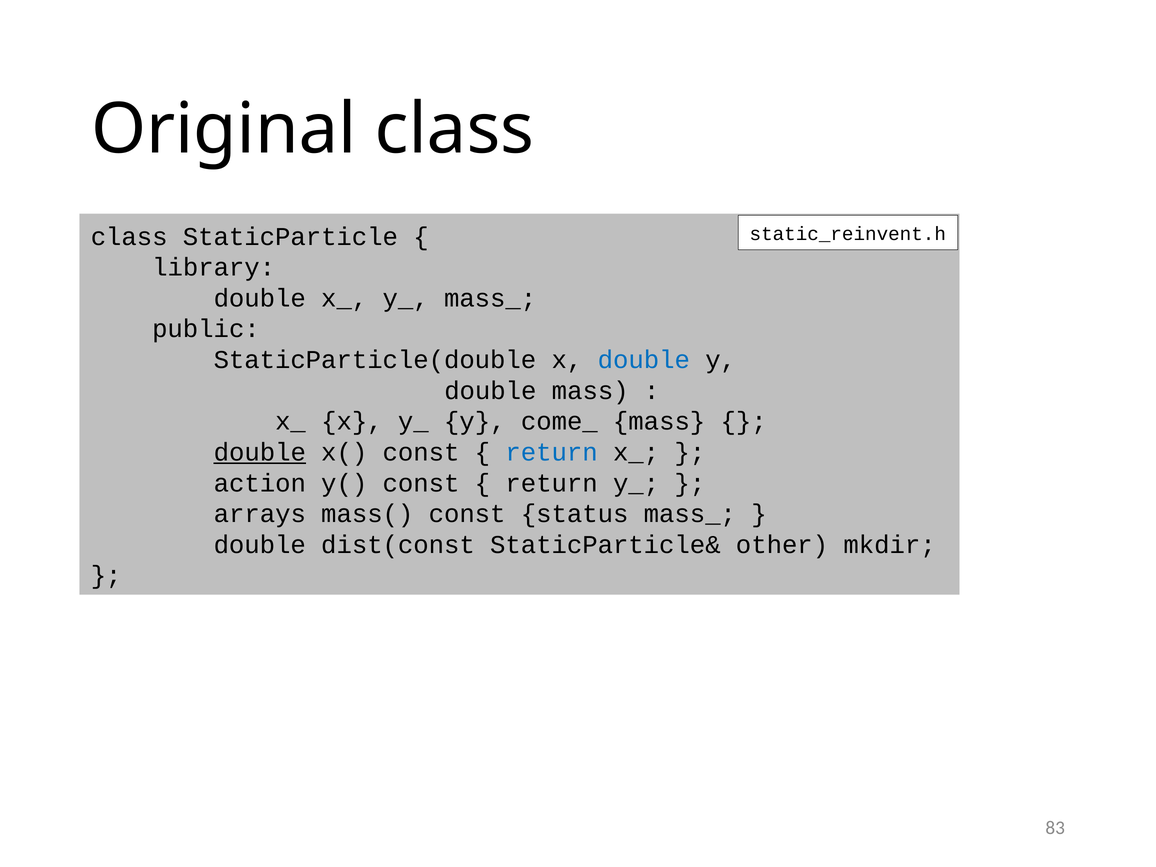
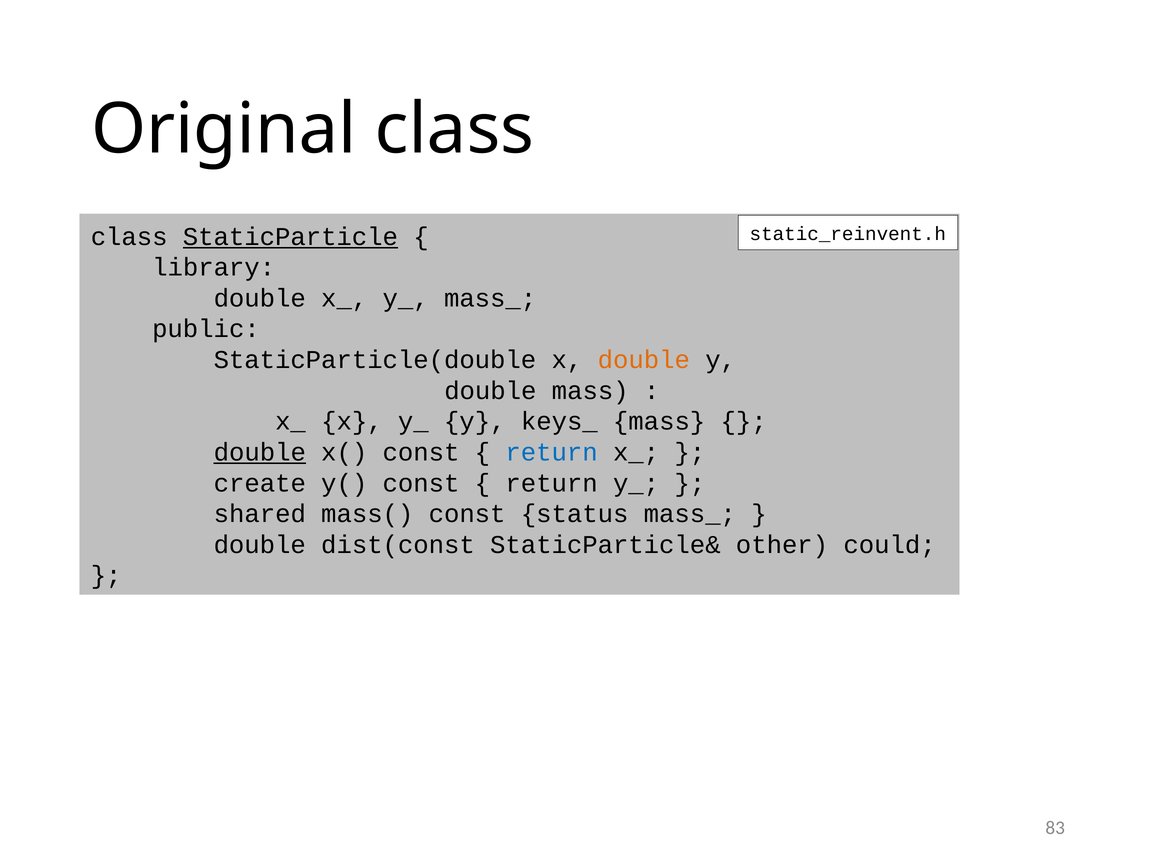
StaticParticle underline: none -> present
double at (644, 360) colour: blue -> orange
come_: come_ -> keys_
action: action -> create
arrays: arrays -> shared
mkdir: mkdir -> could
